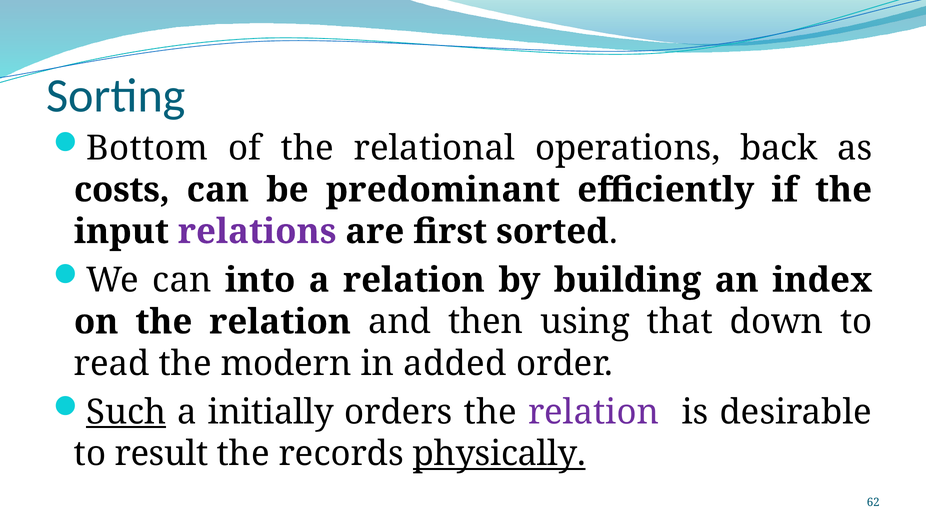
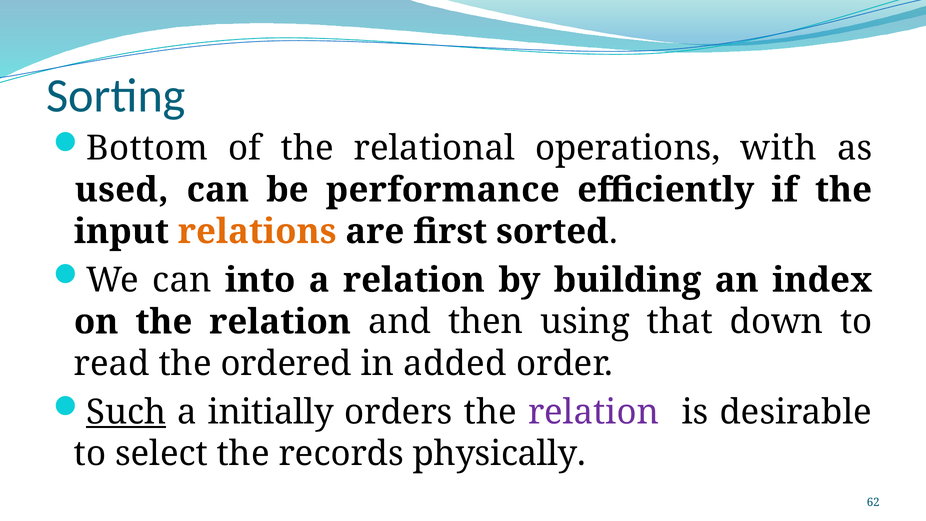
back: back -> with
costs: costs -> used
predominant: predominant -> performance
relations colour: purple -> orange
modern: modern -> ordered
result: result -> select
physically underline: present -> none
